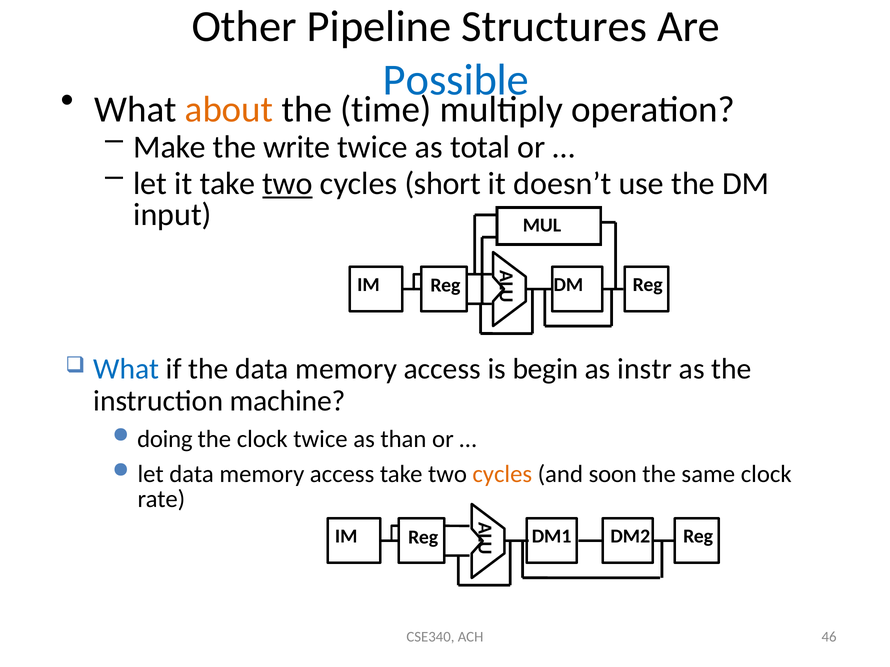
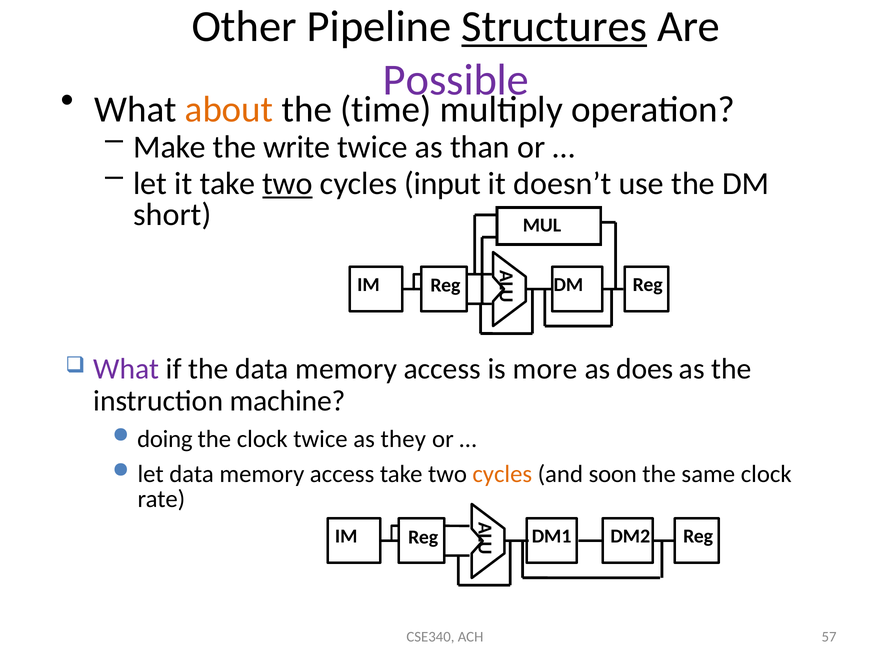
Structures underline: none -> present
Possible colour: blue -> purple
total: total -> than
short: short -> input
input: input -> short
What at (126, 369) colour: blue -> purple
begin: begin -> more
instr: instr -> does
than: than -> they
46: 46 -> 57
